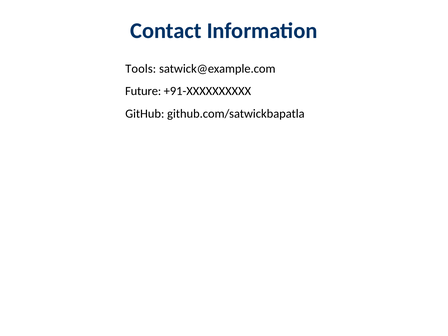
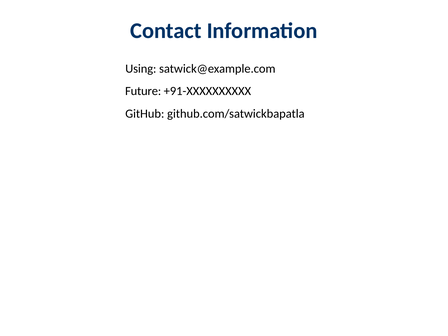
Tools: Tools -> Using
